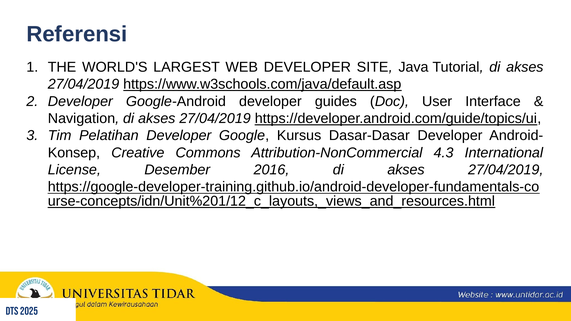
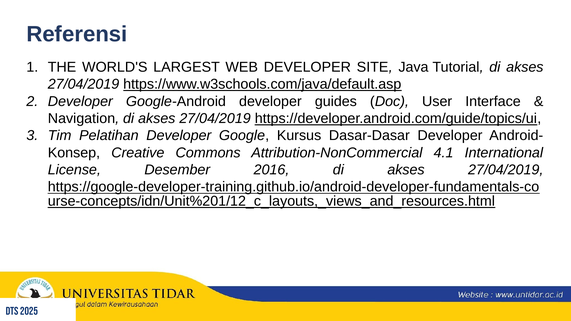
4.3: 4.3 -> 4.1
